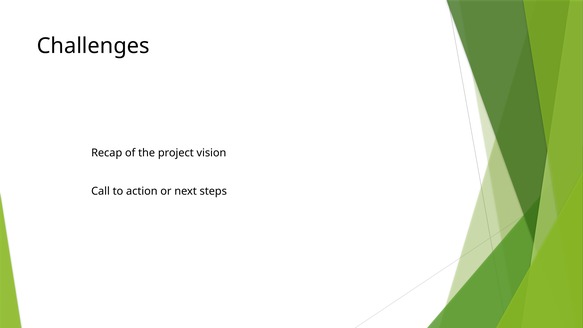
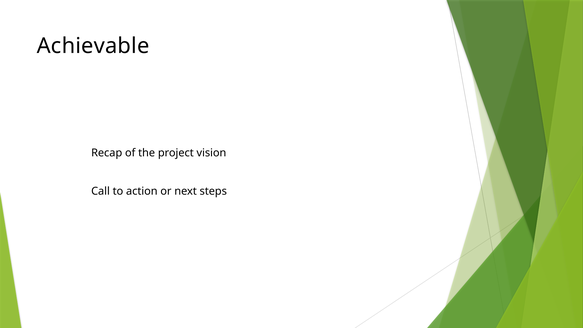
Challenges: Challenges -> Achievable
